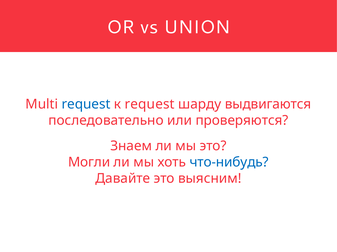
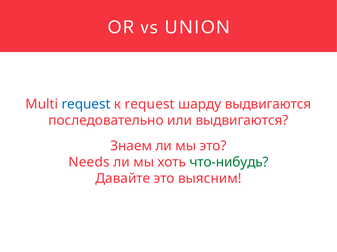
или проверяются: проверяются -> выдвигаются
Могли: Могли -> Needs
что-нибудь colour: blue -> green
